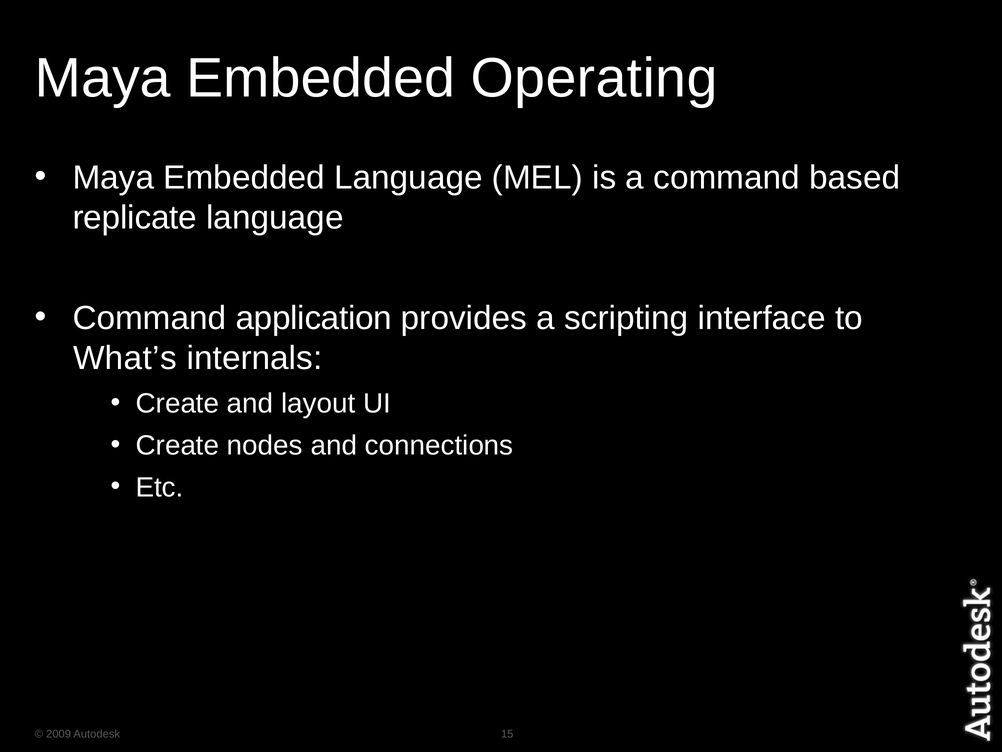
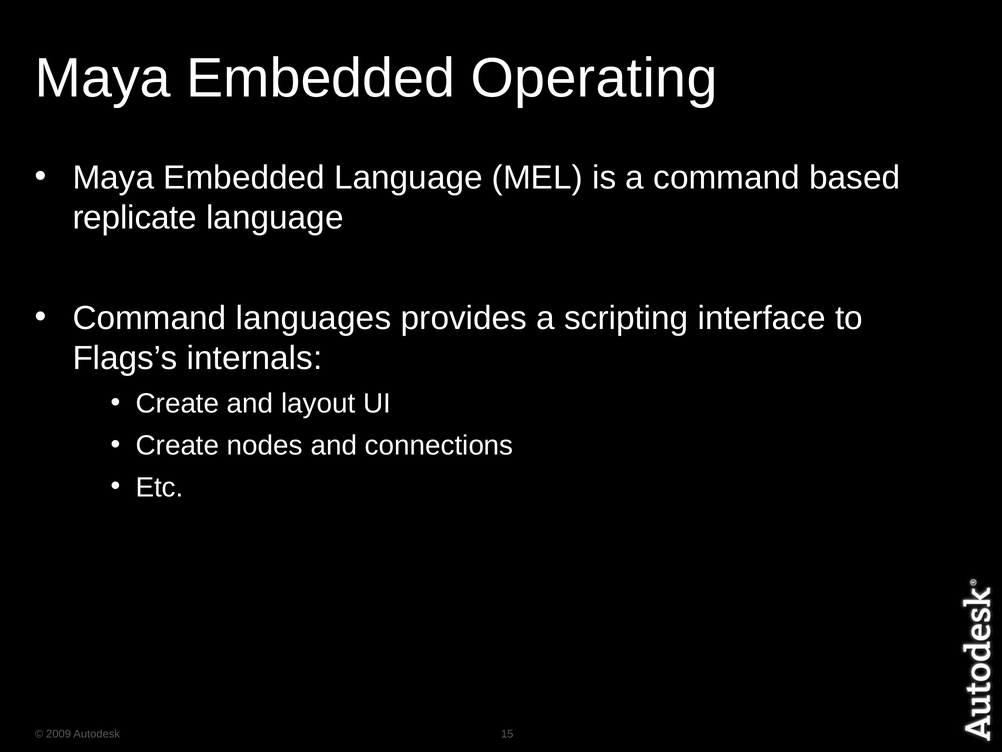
application: application -> languages
What’s: What’s -> Flags’s
